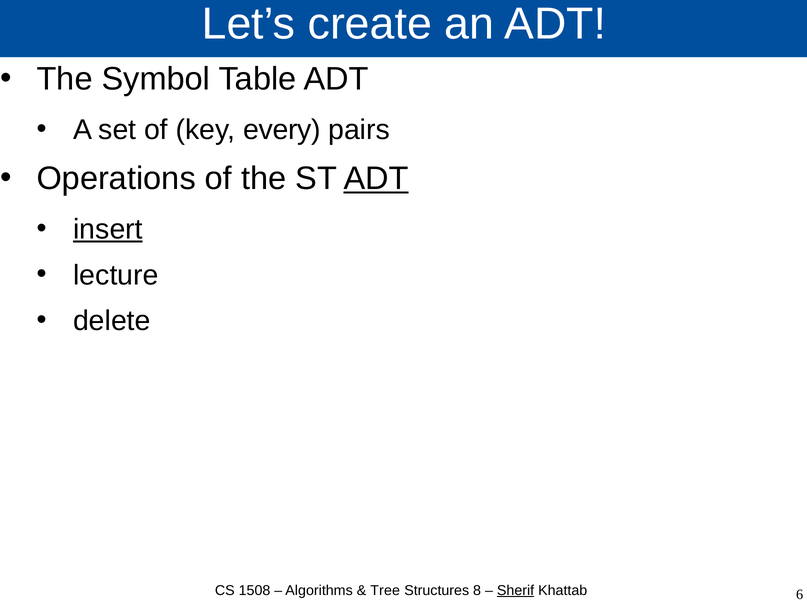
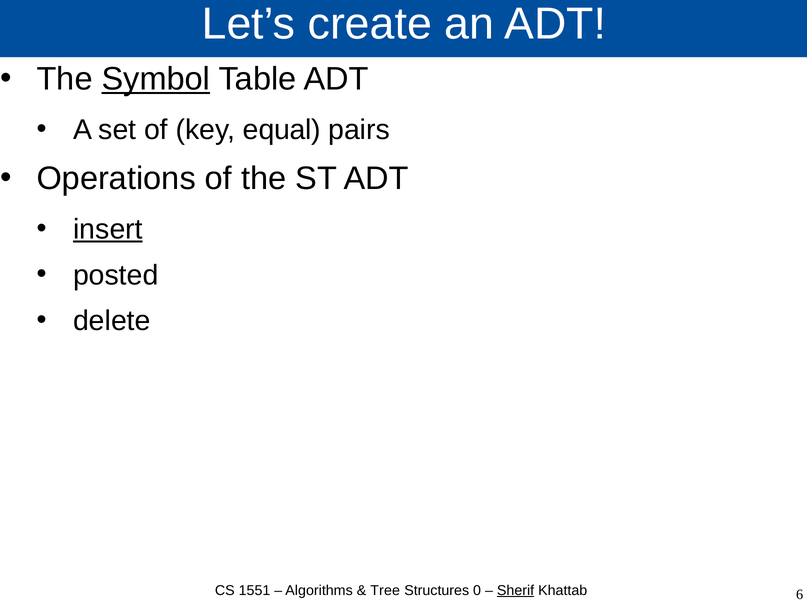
Symbol underline: none -> present
every: every -> equal
ADT at (376, 178) underline: present -> none
lecture: lecture -> posted
1508: 1508 -> 1551
8: 8 -> 0
